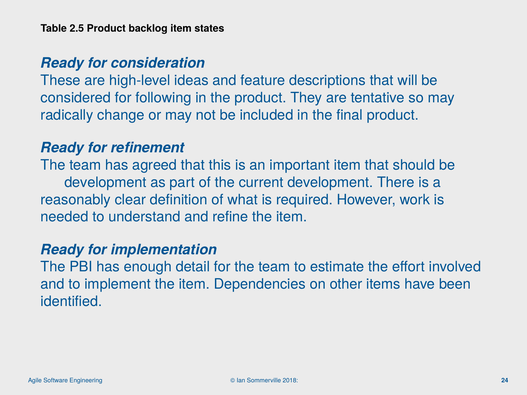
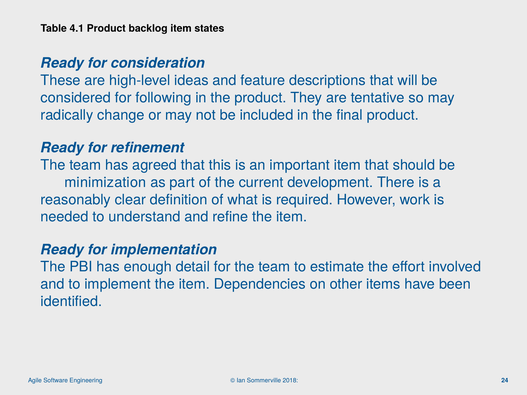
2.5: 2.5 -> 4.1
development at (105, 182): development -> minimization
